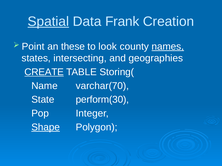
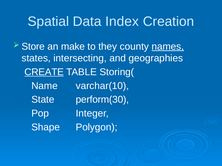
Spatial underline: present -> none
Frank: Frank -> Index
Point: Point -> Store
these: these -> make
look: look -> they
varchar(70: varchar(70 -> varchar(10
Shape underline: present -> none
